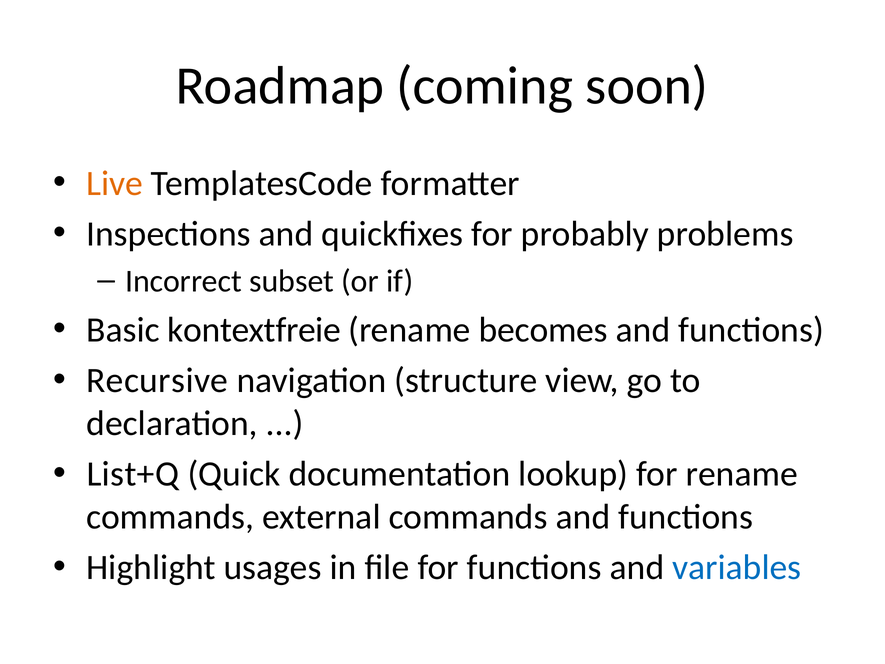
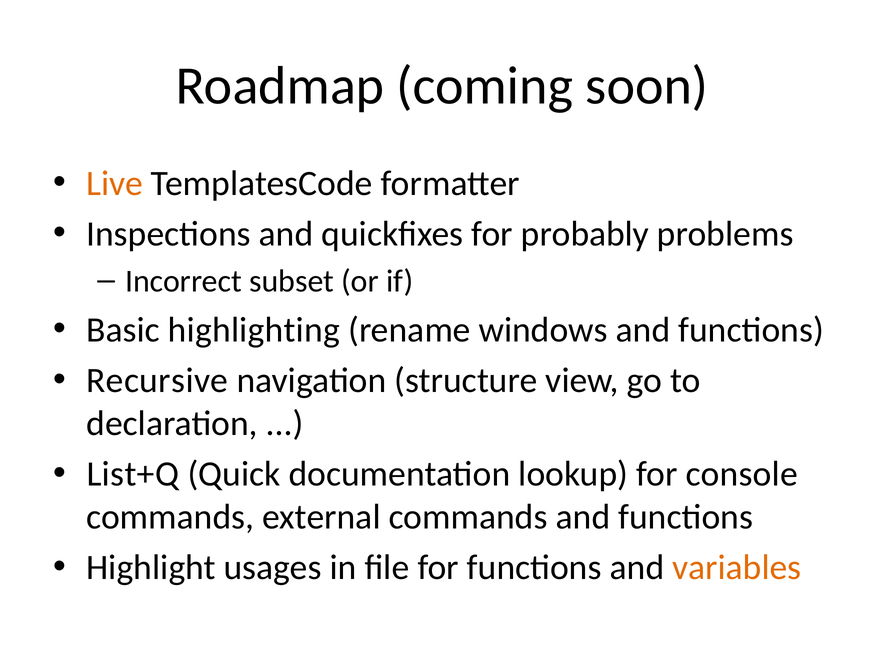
kontextfreie: kontextfreie -> highlighting
becomes: becomes -> windows
for rename: rename -> console
variables colour: blue -> orange
